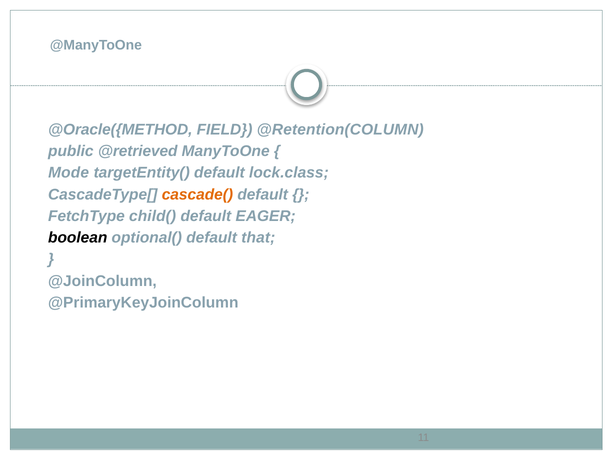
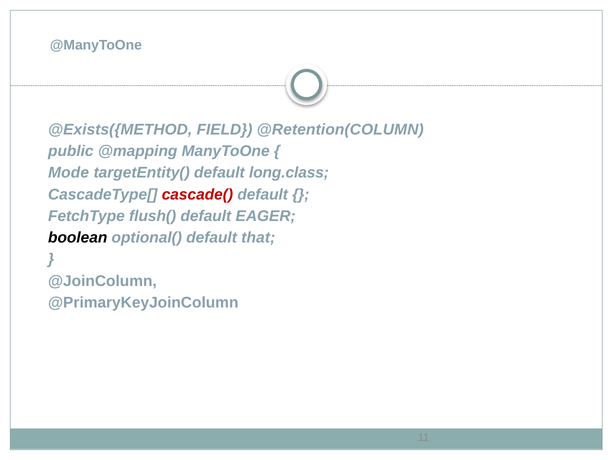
@Oracle({METHOD: @Oracle({METHOD -> @Exists({METHOD
@retrieved: @retrieved -> @mapping
lock.class: lock.class -> long.class
cascade( colour: orange -> red
child(: child( -> flush(
